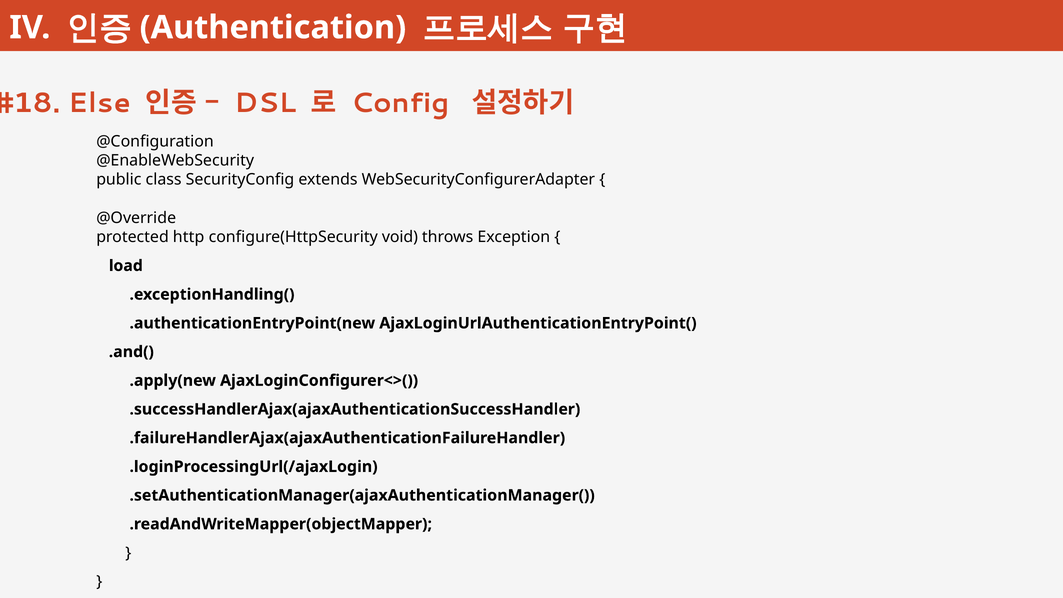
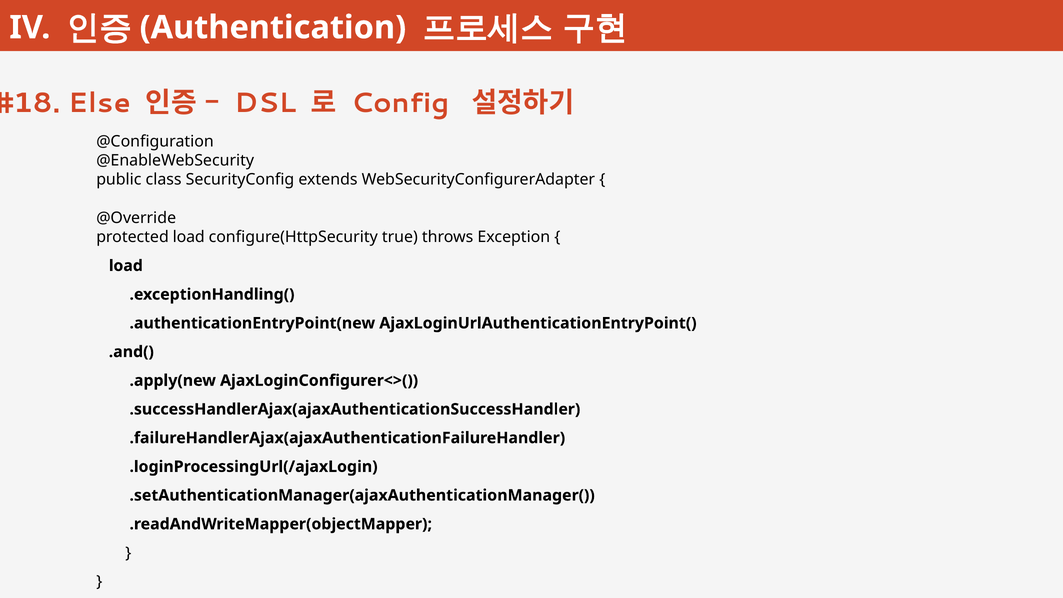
protected http: http -> load
void: void -> true
